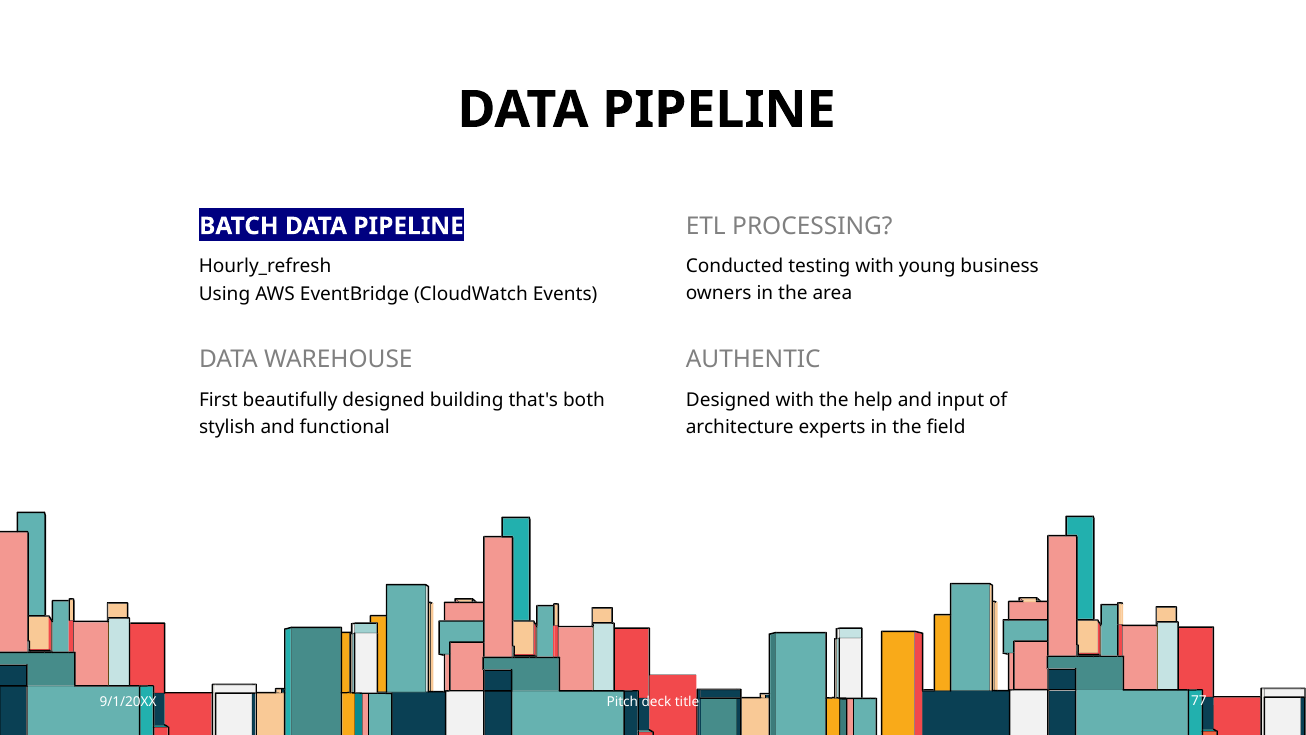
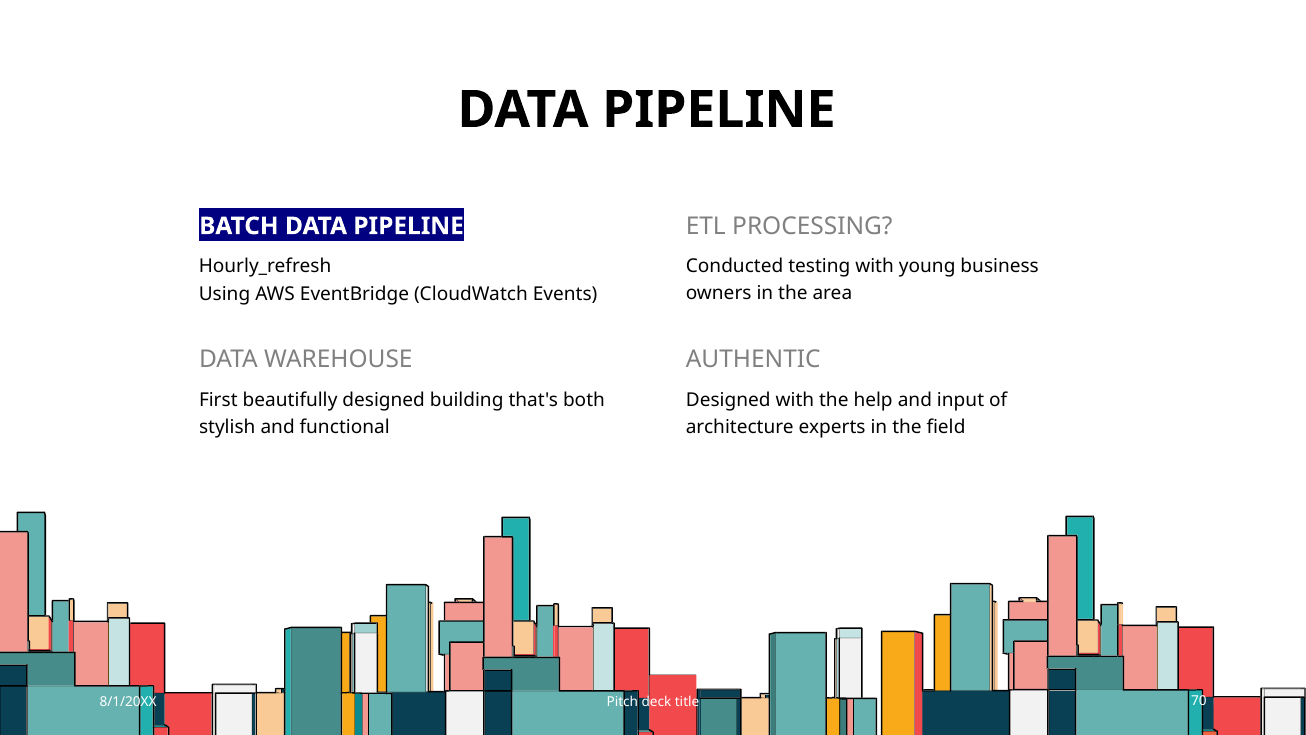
9/1/20XX: 9/1/20XX -> 8/1/20XX
77: 77 -> 70
